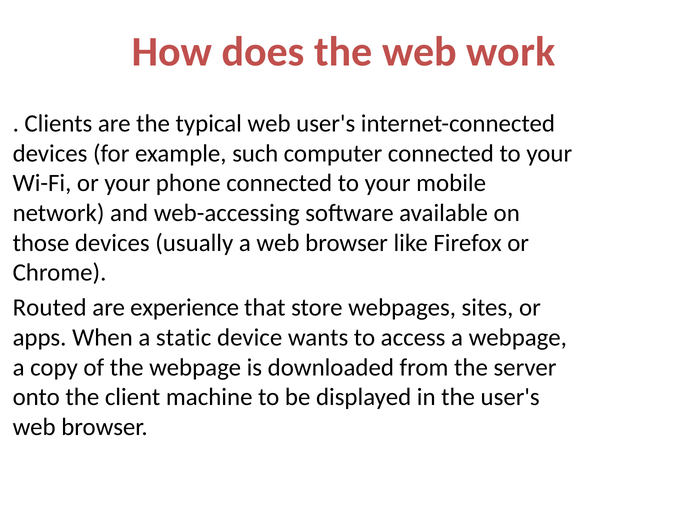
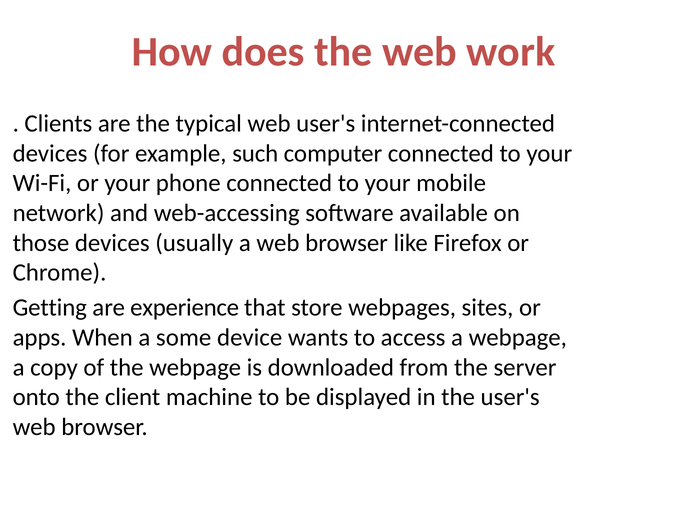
Routed: Routed -> Getting
static: static -> some
